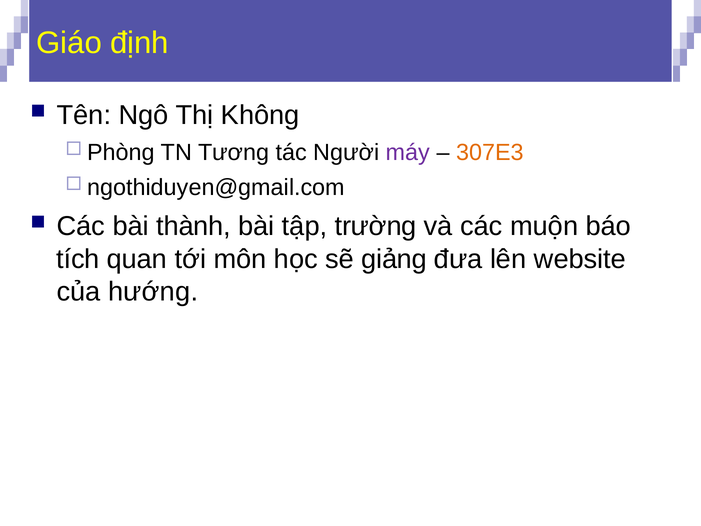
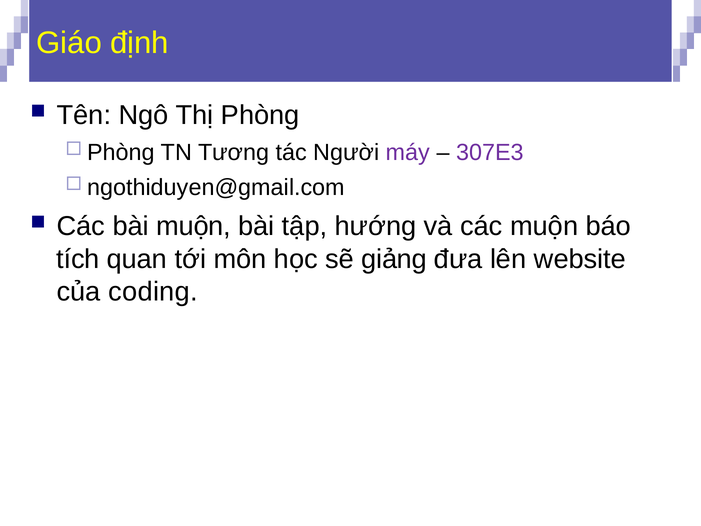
Thị Không: Không -> Phòng
307E3 colour: orange -> purple
bài thành: thành -> muộn
trường: trường -> hướng
hướng: hướng -> coding
